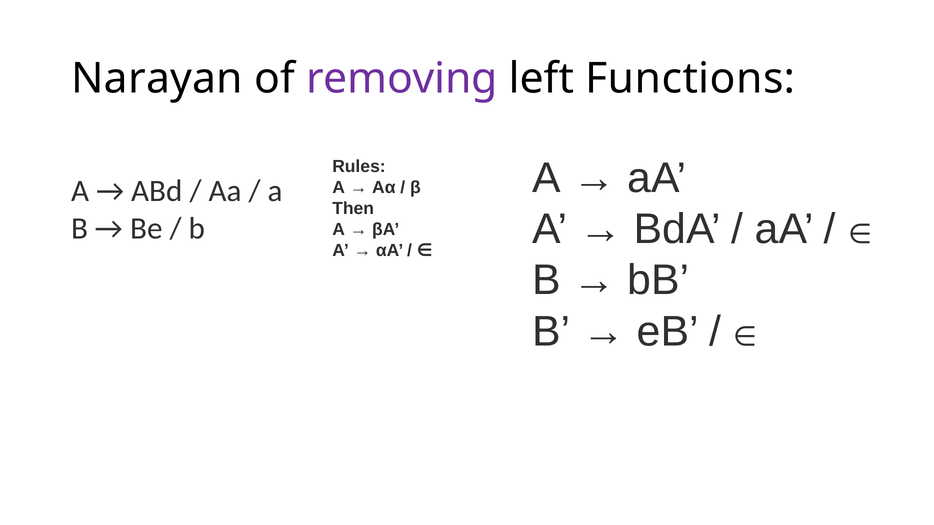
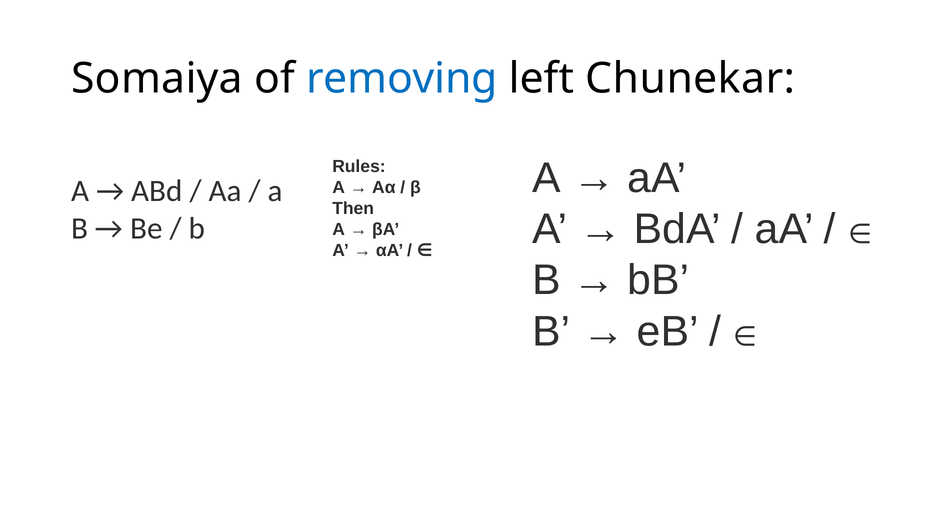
Narayan: Narayan -> Somaiya
removing colour: purple -> blue
Functions: Functions -> Chunekar
